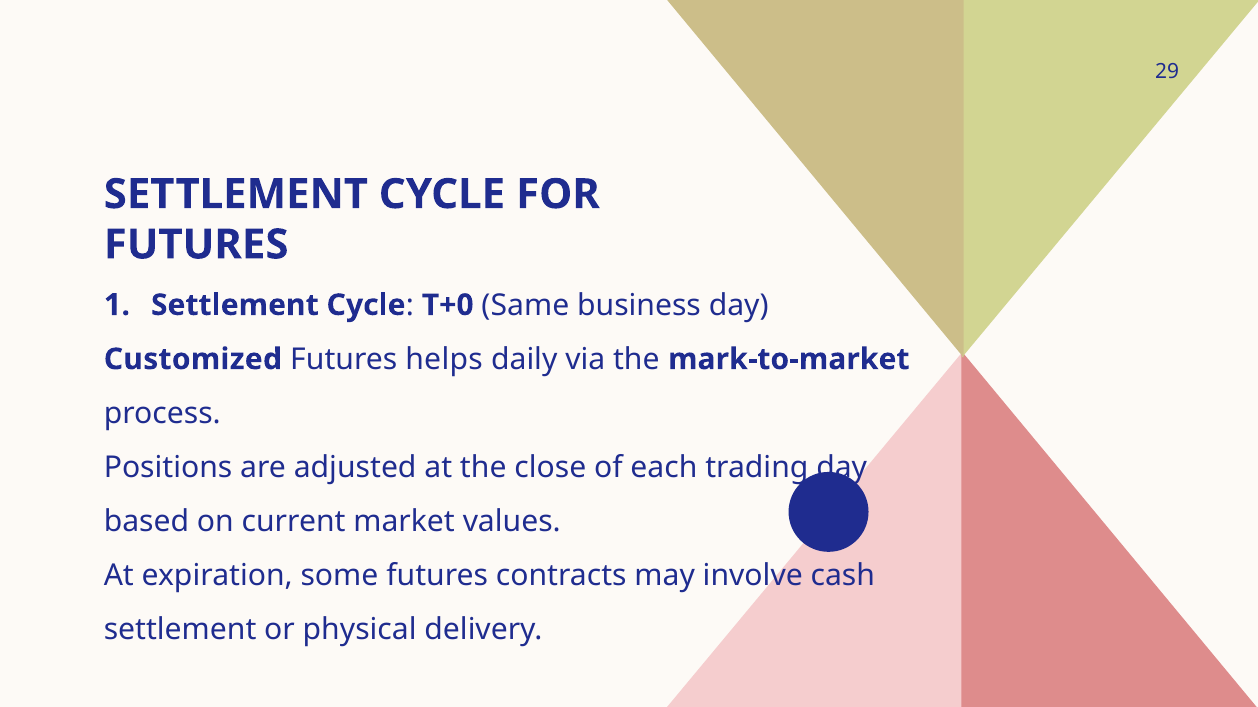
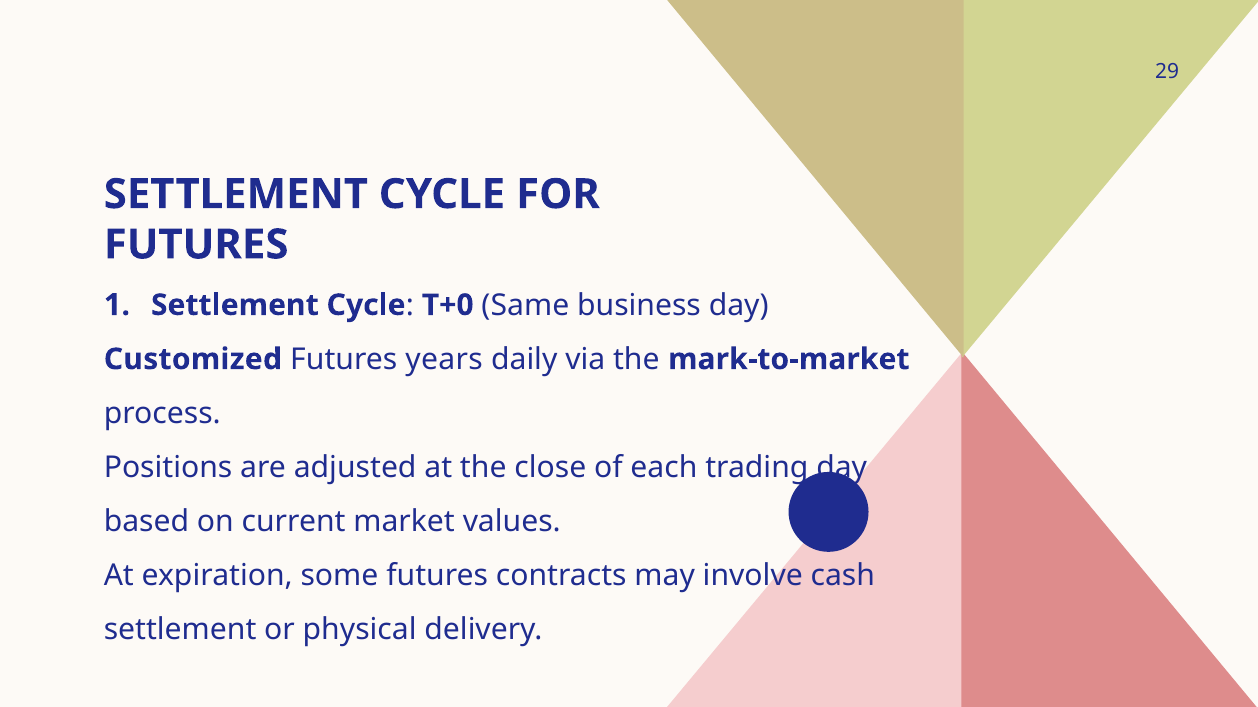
helps: helps -> years
